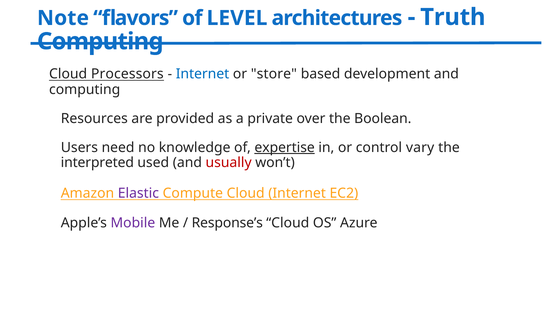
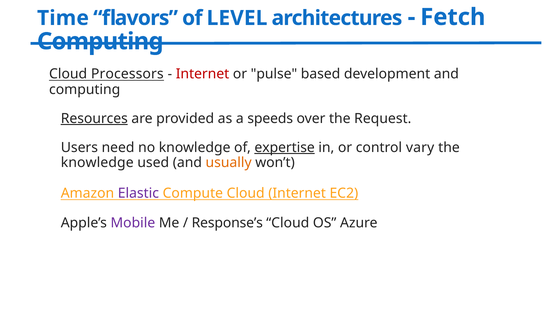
Note: Note -> Time
Truth: Truth -> Fetch
Internet at (203, 74) colour: blue -> red
store: store -> pulse
Resources underline: none -> present
private: private -> speeds
Boolean: Boolean -> Request
interpreted at (97, 163): interpreted -> knowledge
usually colour: red -> orange
